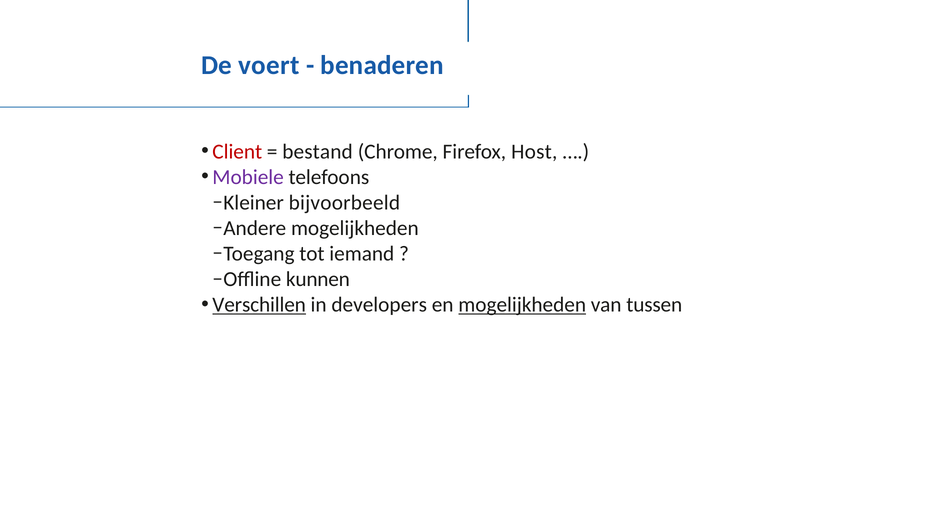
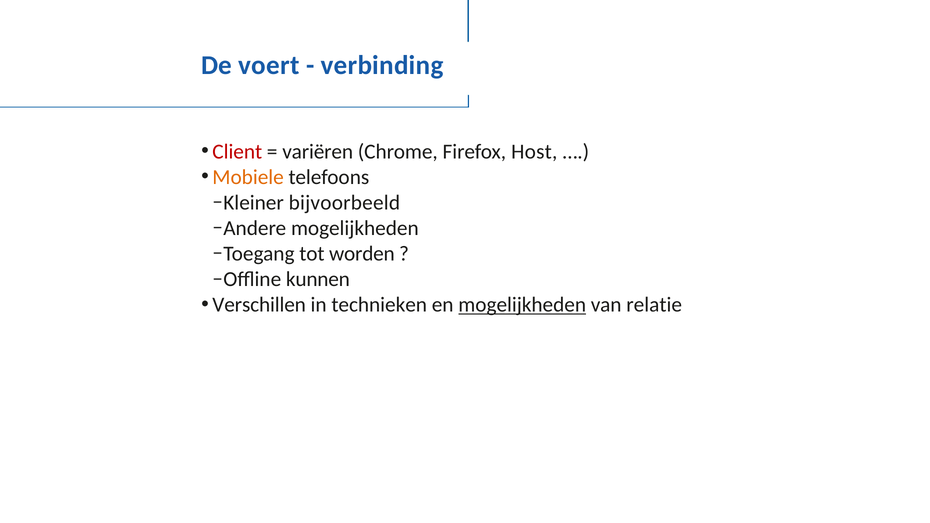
benaderen: benaderen -> verbinding
bestand: bestand -> variëren
Mobiele colour: purple -> orange
iemand: iemand -> worden
Verschillen underline: present -> none
developers: developers -> technieken
tussen: tussen -> relatie
